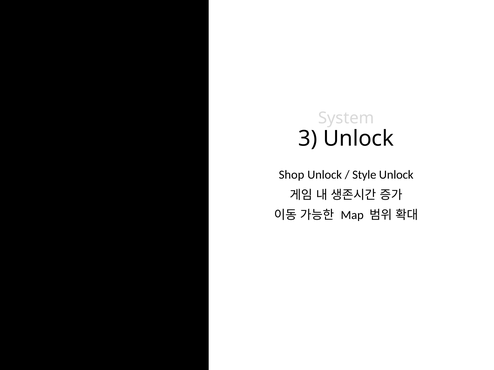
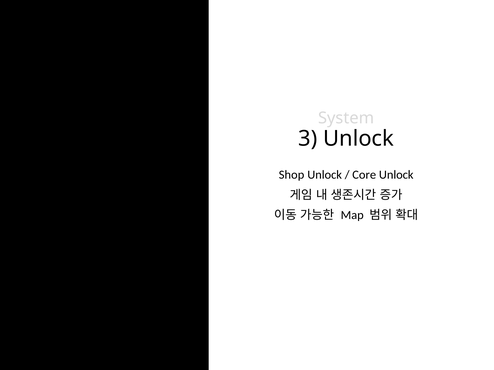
Style: Style -> Core
